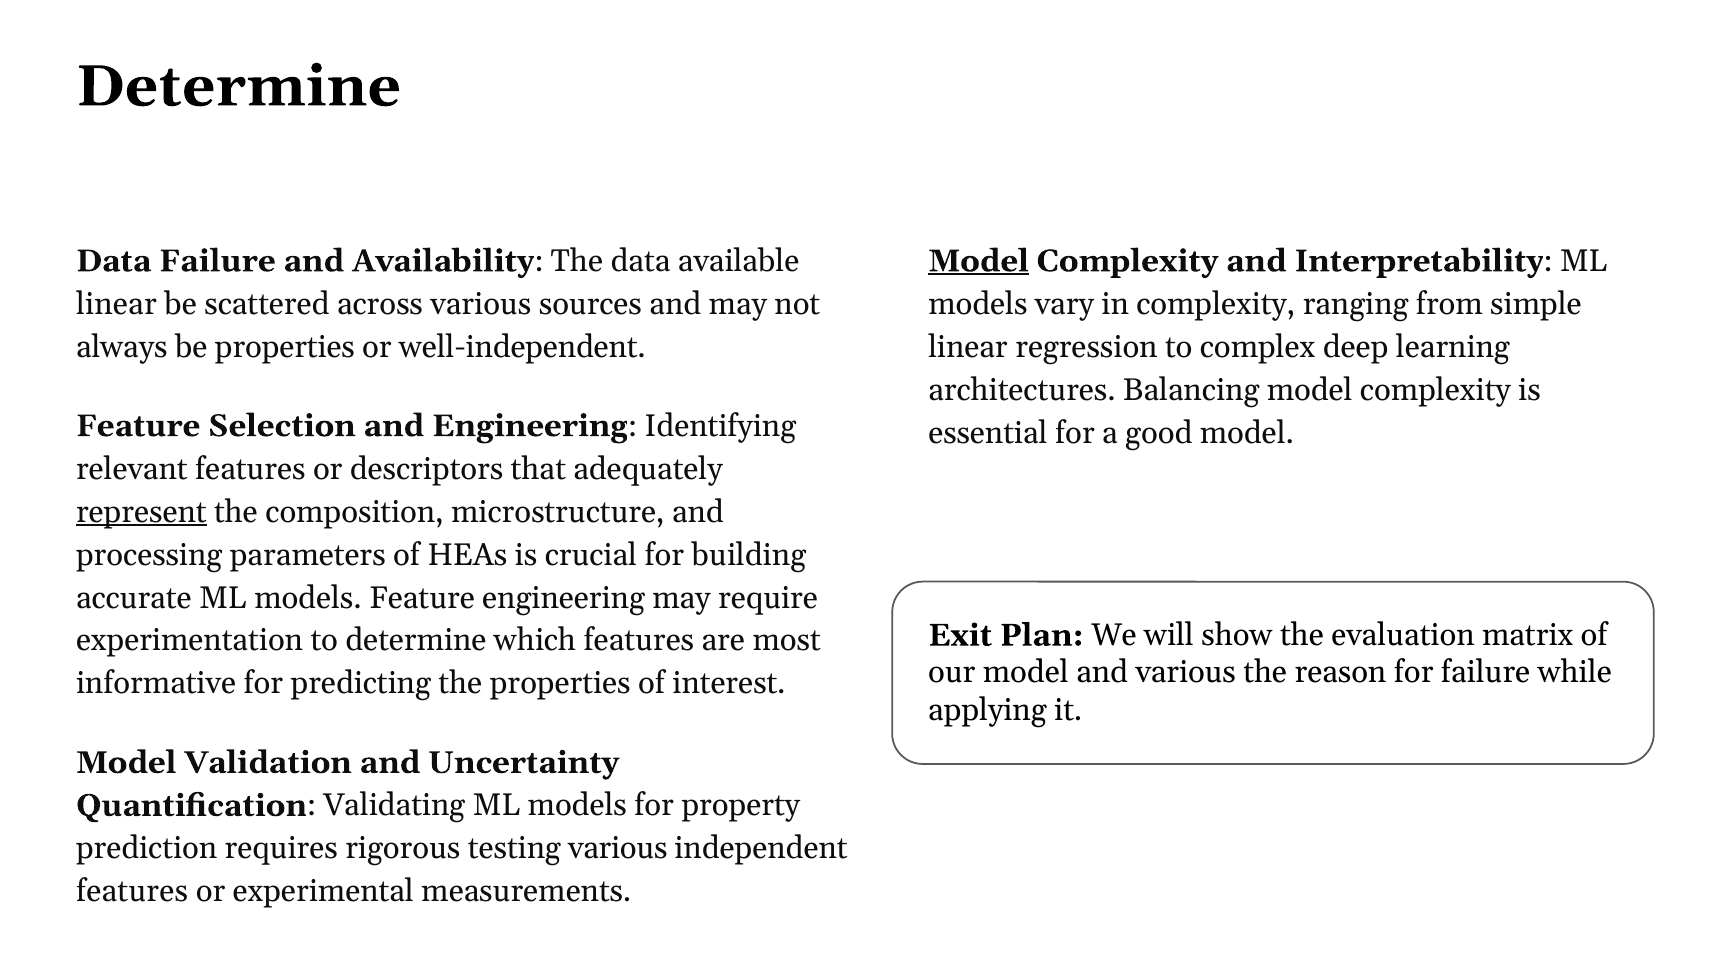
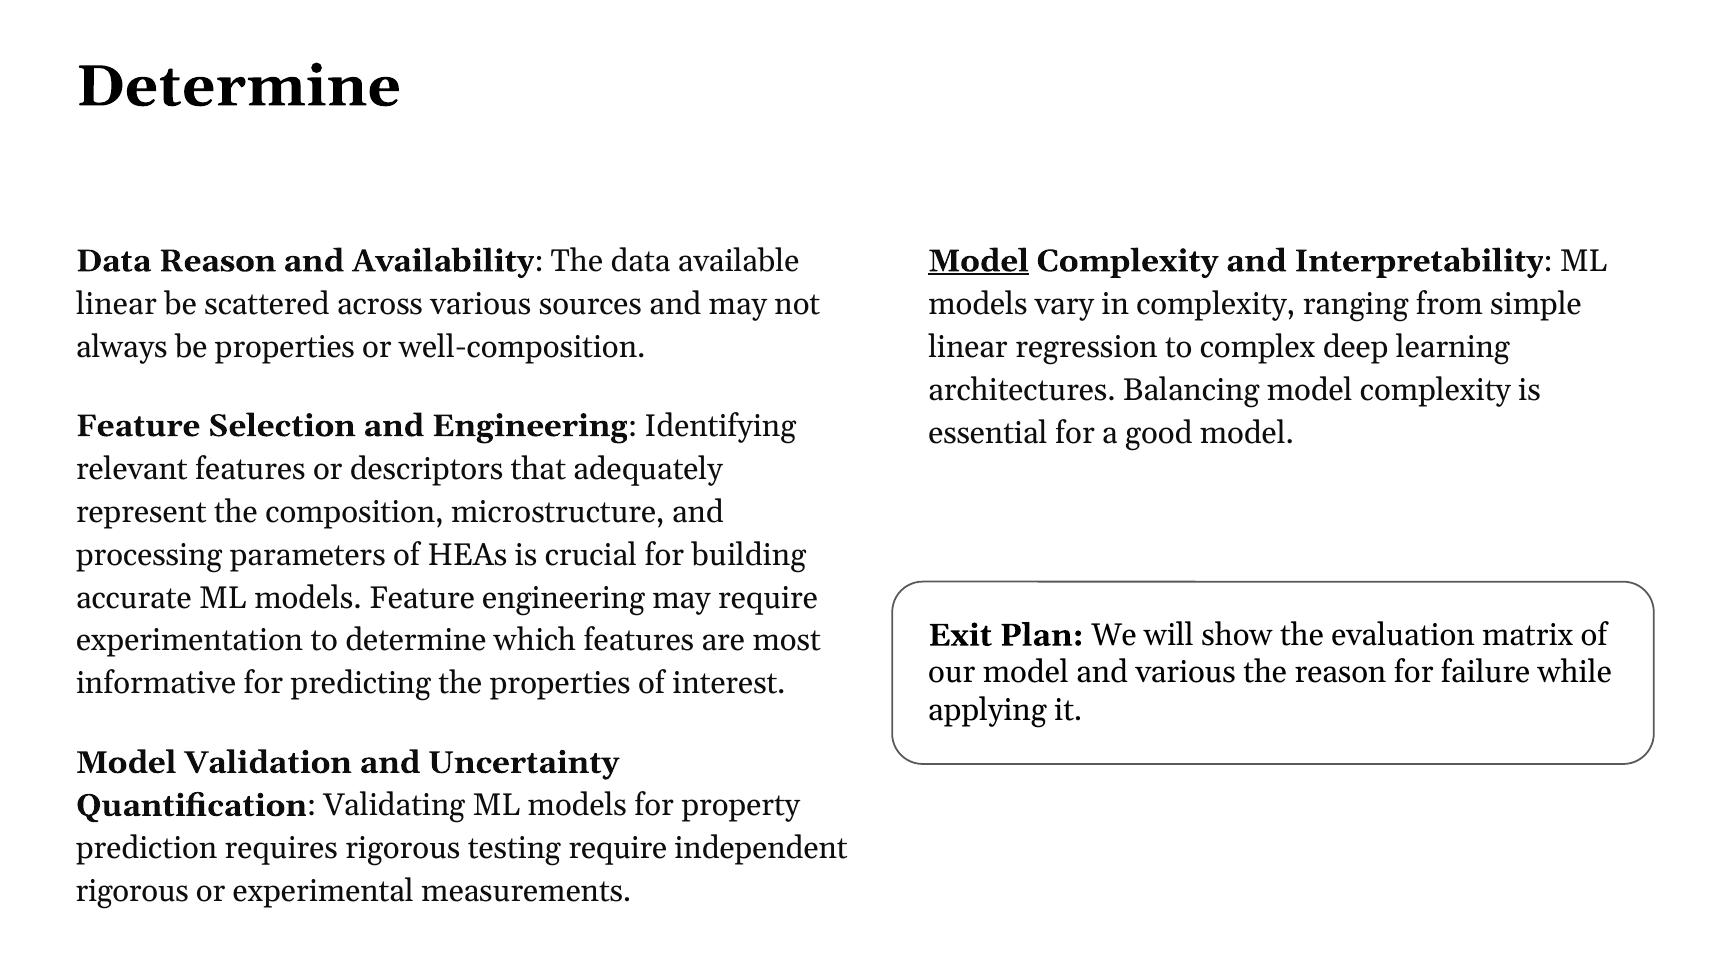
Data Failure: Failure -> Reason
well-independent: well-independent -> well-composition
represent underline: present -> none
testing various: various -> require
features at (132, 891): features -> rigorous
